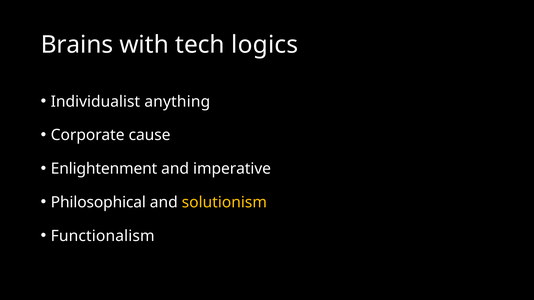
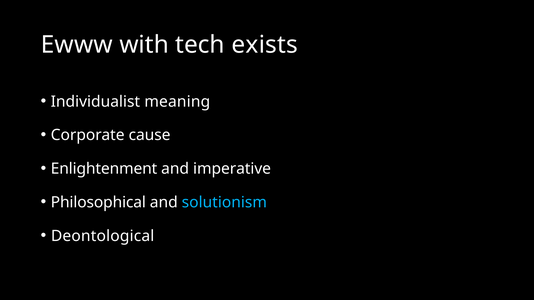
Brains: Brains -> Ewww
logics: logics -> exists
anything: anything -> meaning
solutionism colour: yellow -> light blue
Functionalism: Functionalism -> Deontological
